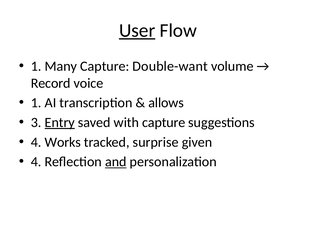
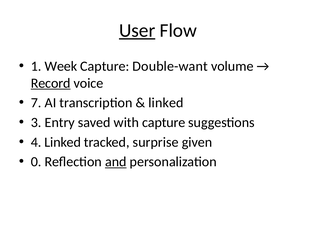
Many: Many -> Week
Record underline: none -> present
1 at (36, 103): 1 -> 7
allows at (166, 103): allows -> linked
Entry underline: present -> none
4 Works: Works -> Linked
4 at (36, 162): 4 -> 0
